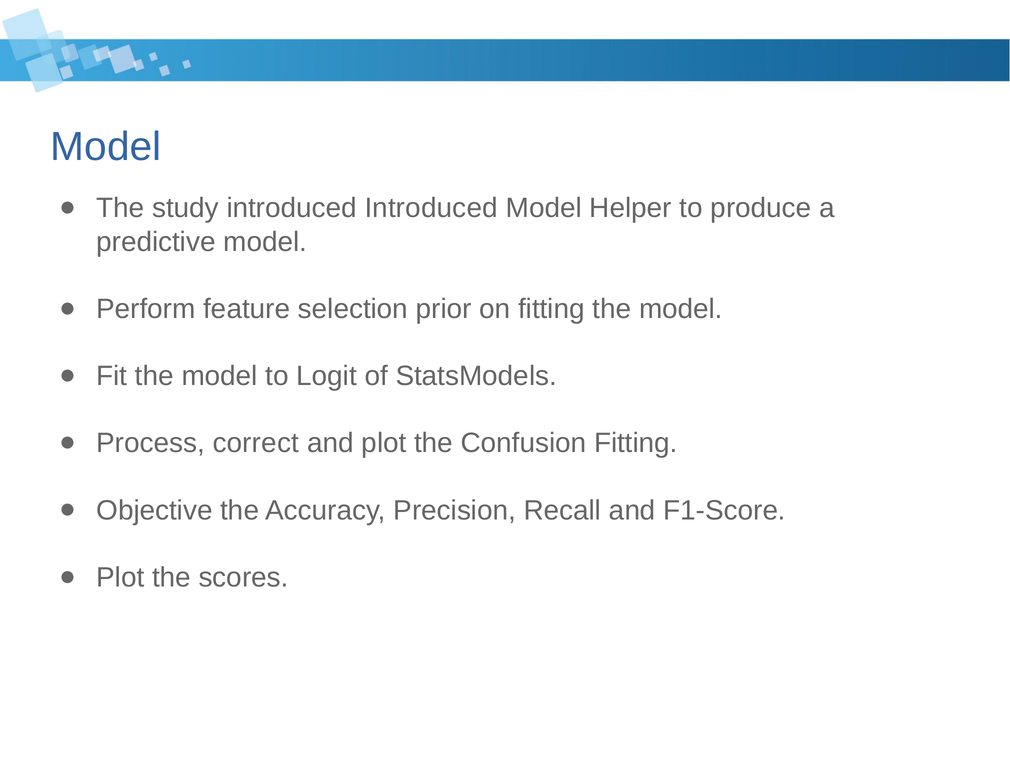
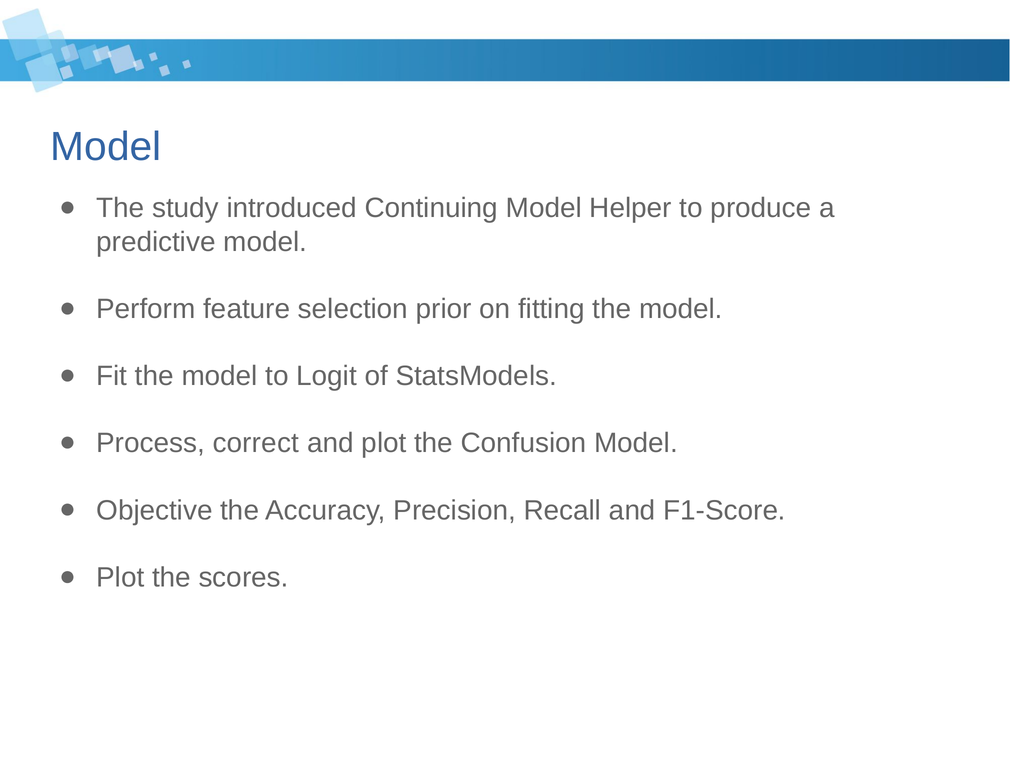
introduced Introduced: Introduced -> Continuing
Confusion Fitting: Fitting -> Model
